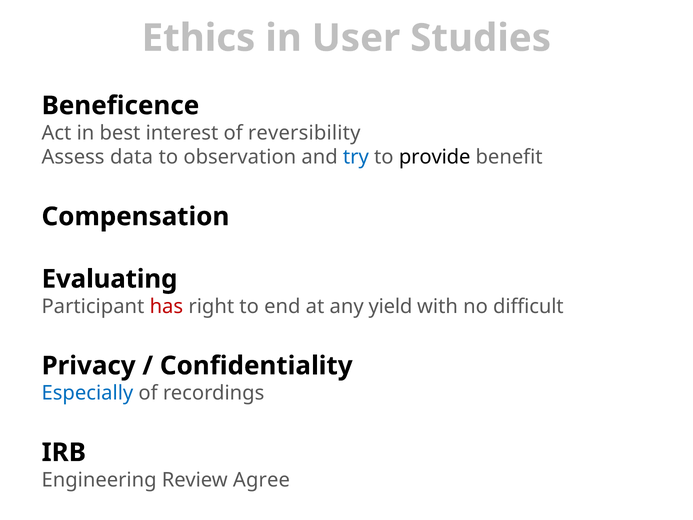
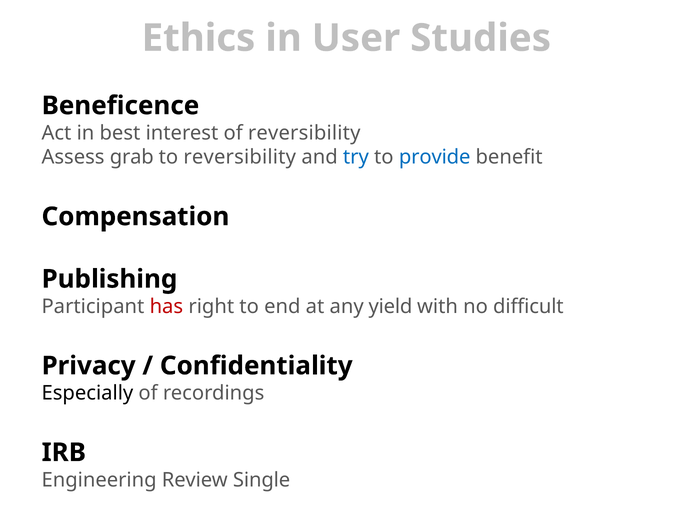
data: data -> grab
to observation: observation -> reversibility
provide colour: black -> blue
Evaluating: Evaluating -> Publishing
Especially colour: blue -> black
Agree: Agree -> Single
